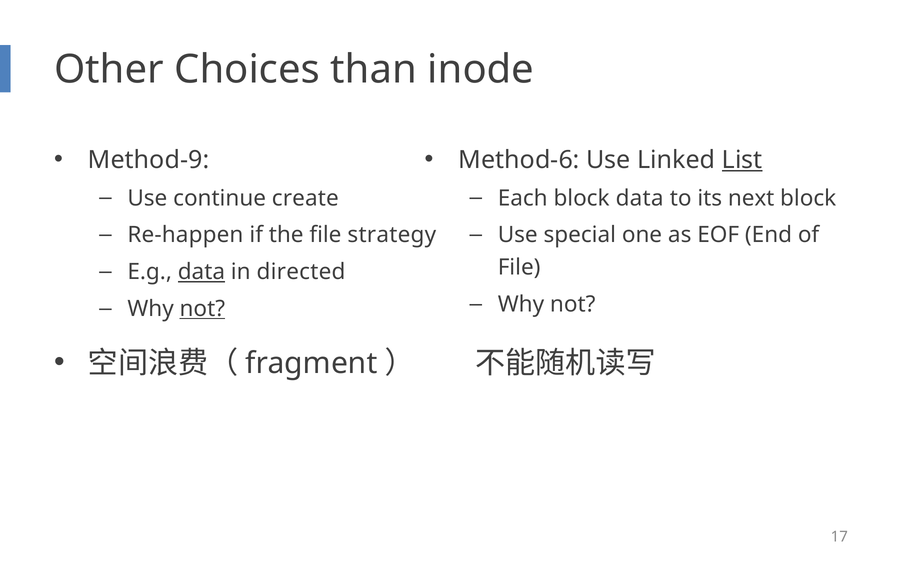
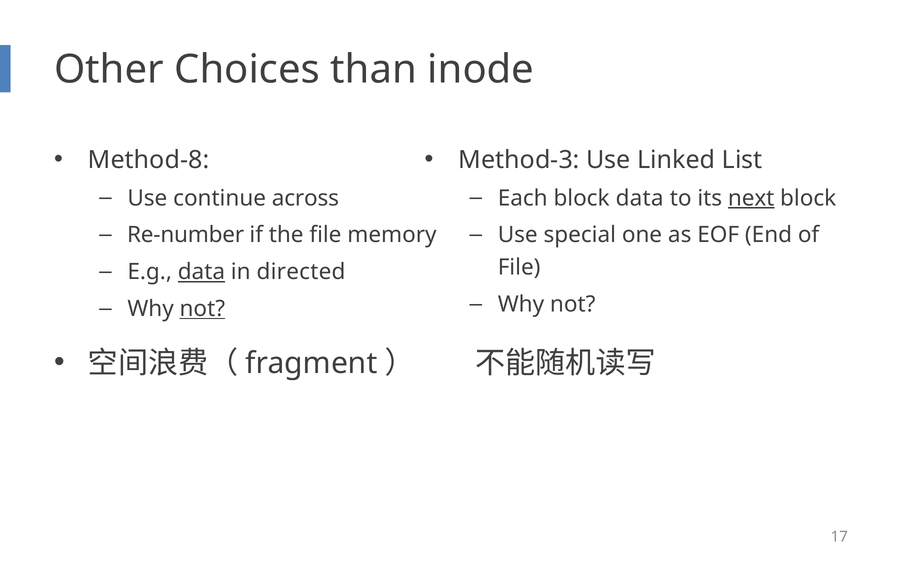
Method-9: Method-9 -> Method-8
Method-6: Method-6 -> Method-3
List underline: present -> none
create: create -> across
next underline: none -> present
Re-happen: Re-happen -> Re-number
strategy: strategy -> memory
